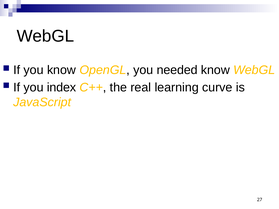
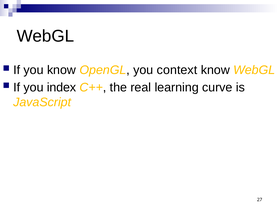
needed: needed -> context
